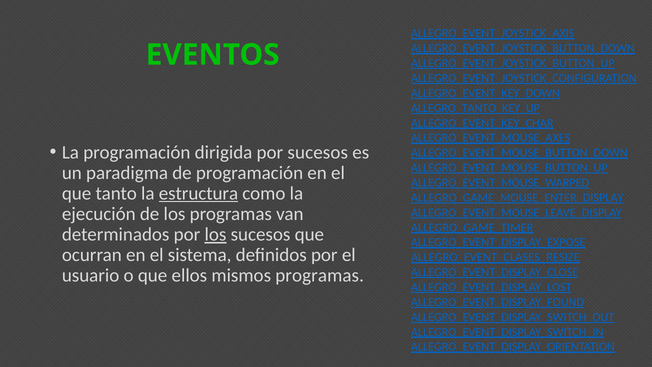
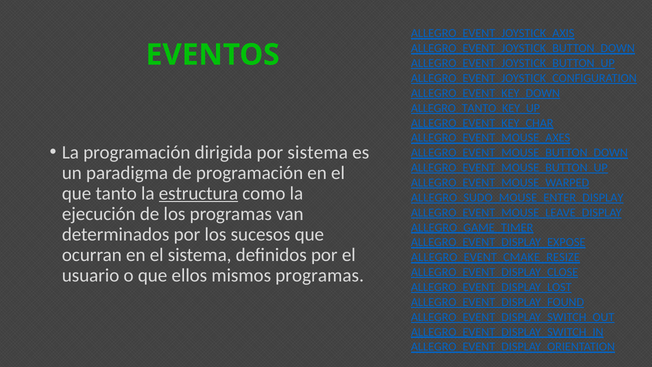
por sucesos: sucesos -> sistema
ALLEGRO_GAME_MOUSE_ENTER_DISPLAY: ALLEGRO_GAME_MOUSE_ENTER_DISPLAY -> ALLEGRO_SUDO_MOUSE_ENTER_DISPLAY
los at (215, 234) underline: present -> none
ALLEGRO_EVENT_CLASES_RESIZE: ALLEGRO_EVENT_CLASES_RESIZE -> ALLEGRO_EVENT_CMAKE_RESIZE
